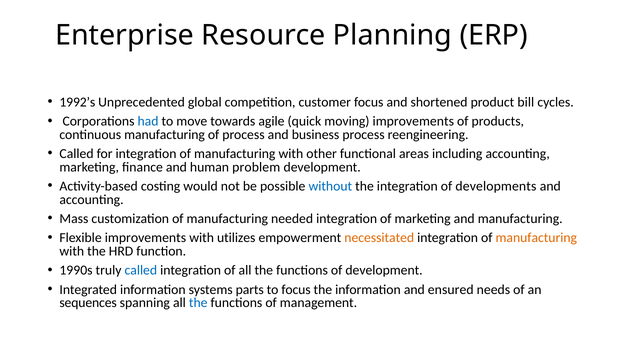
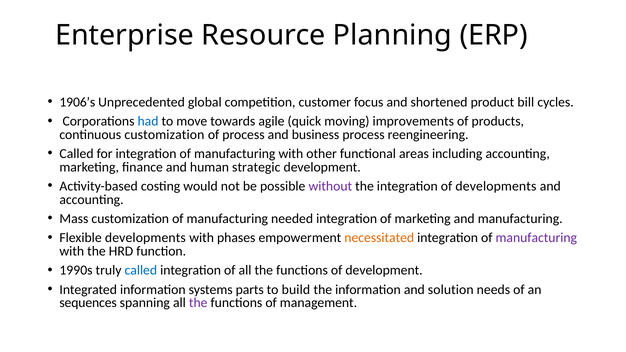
1992’s: 1992’s -> 1906’s
continuous manufacturing: manufacturing -> customization
problem: problem -> strategic
without colour: blue -> purple
Flexible improvements: improvements -> developments
utilizes: utilizes -> phases
manufacturing at (536, 238) colour: orange -> purple
to focus: focus -> build
ensured: ensured -> solution
the at (198, 303) colour: blue -> purple
